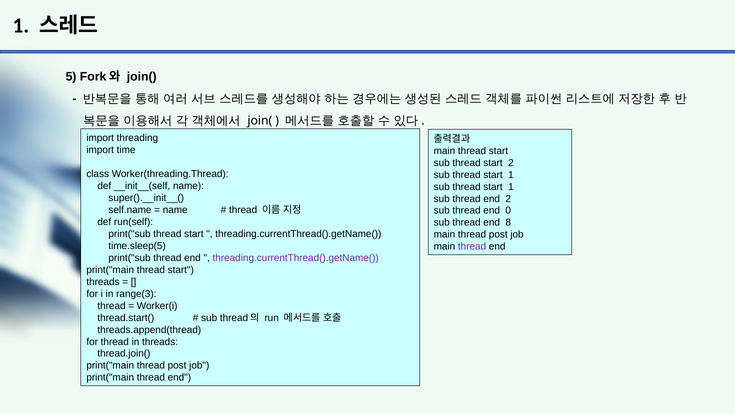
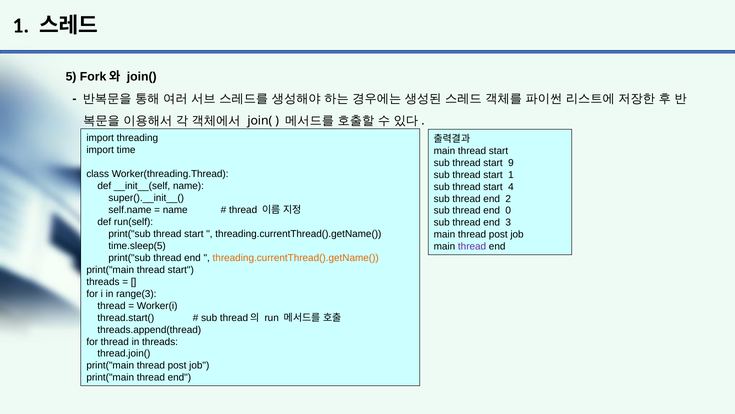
start 2: 2 -> 9
1 at (511, 186): 1 -> 4
8: 8 -> 3
threading.currentThread().getName( at (296, 258) colour: purple -> orange
